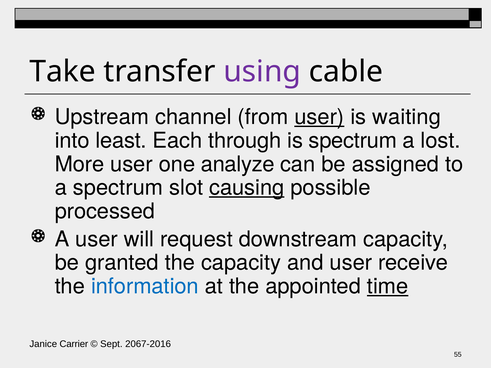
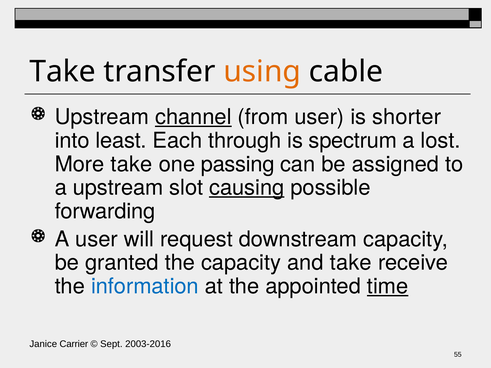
using colour: purple -> orange
channel underline: none -> present
user at (319, 117) underline: present -> none
waiting: waiting -> shorter
More user: user -> take
analyze: analyze -> passing
a spectrum: spectrum -> upstream
processed: processed -> forwarding
and user: user -> take
2067-2016: 2067-2016 -> 2003-2016
